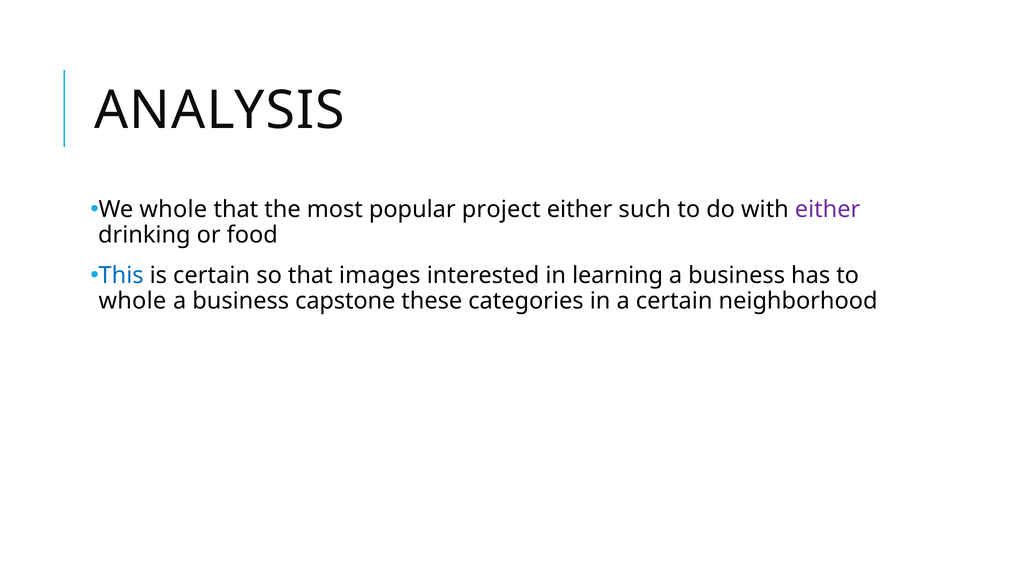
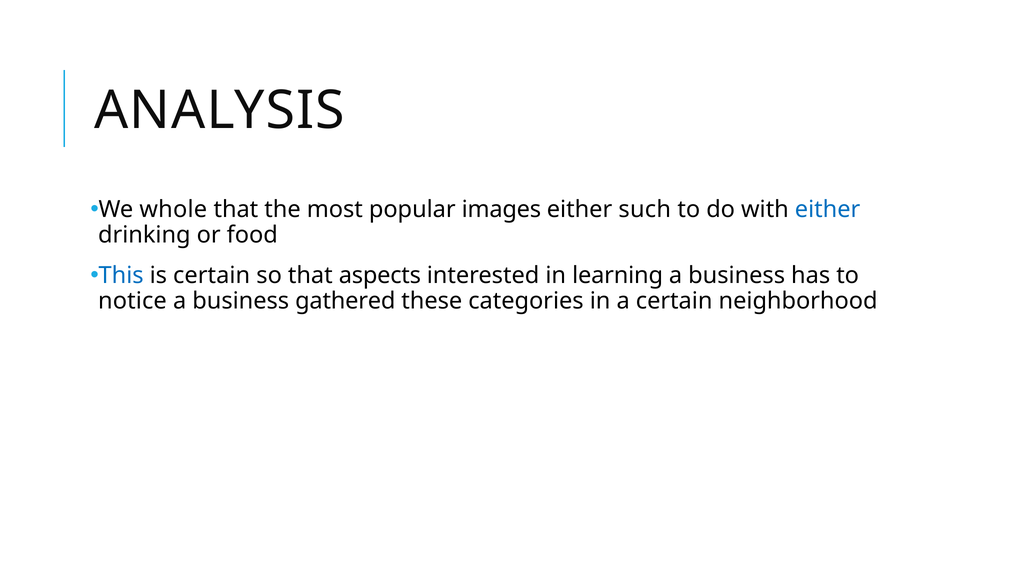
project: project -> images
either at (828, 210) colour: purple -> blue
images: images -> aspects
whole at (132, 301): whole -> notice
capstone: capstone -> gathered
